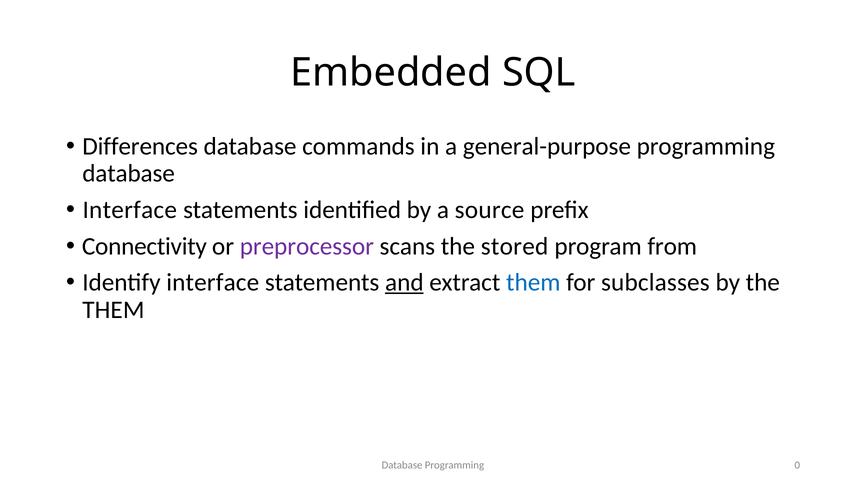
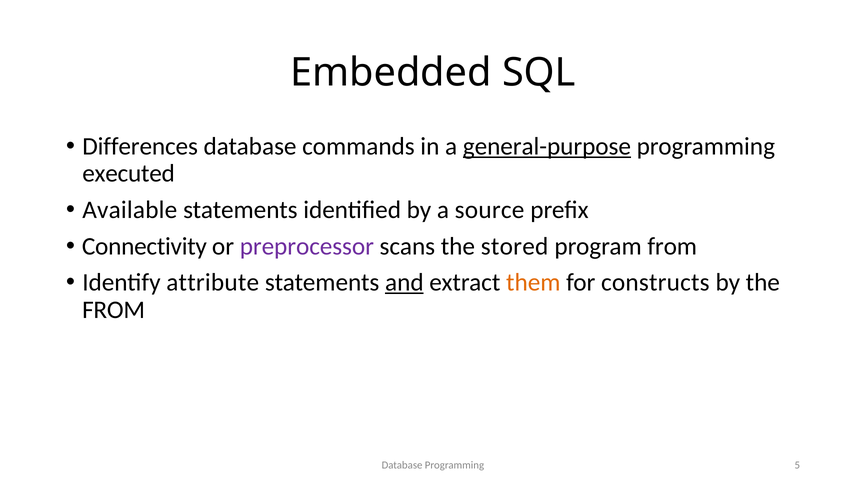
general-purpose underline: none -> present
database at (129, 174): database -> executed
Interface at (130, 210): Interface -> Available
Identify interface: interface -> attribute
them at (533, 283) colour: blue -> orange
subclasses: subclasses -> constructs
THEM at (113, 310): THEM -> FROM
0: 0 -> 5
